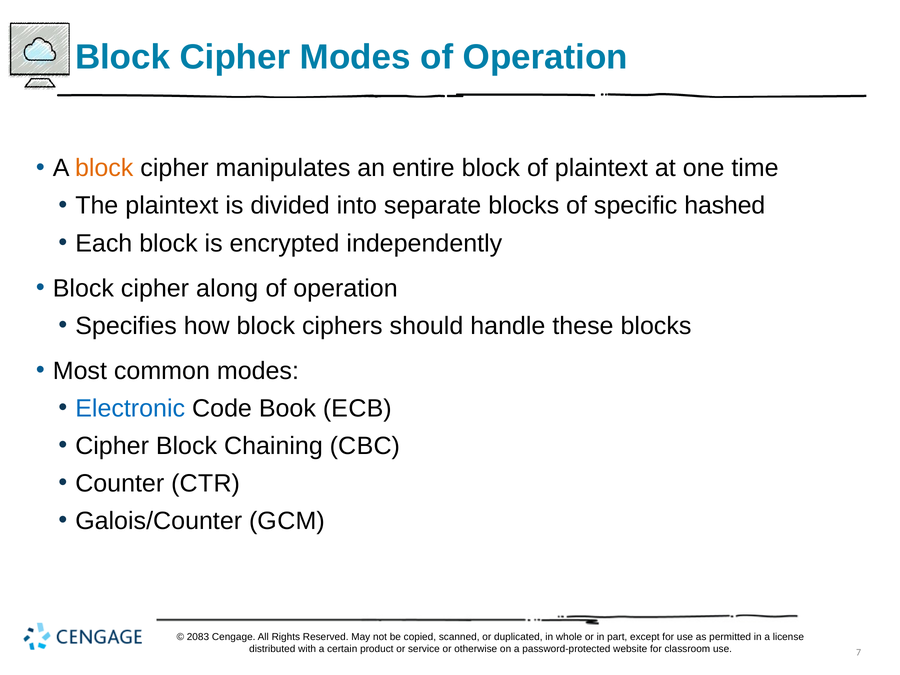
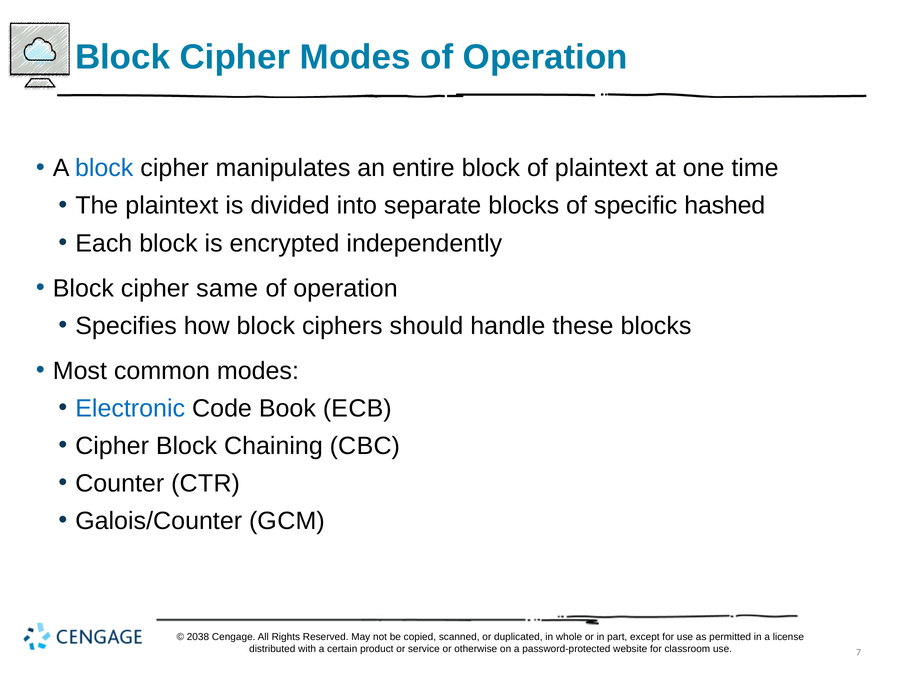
block at (104, 168) colour: orange -> blue
along: along -> same
2083: 2083 -> 2038
